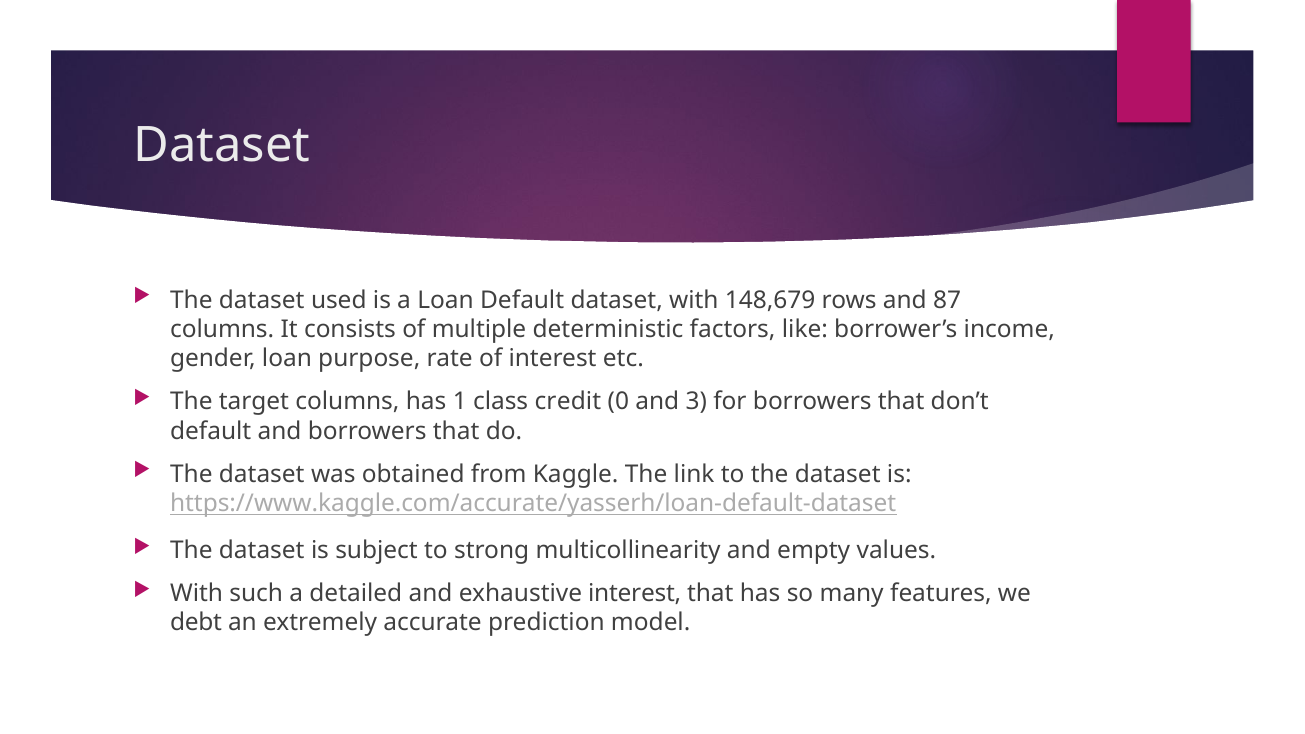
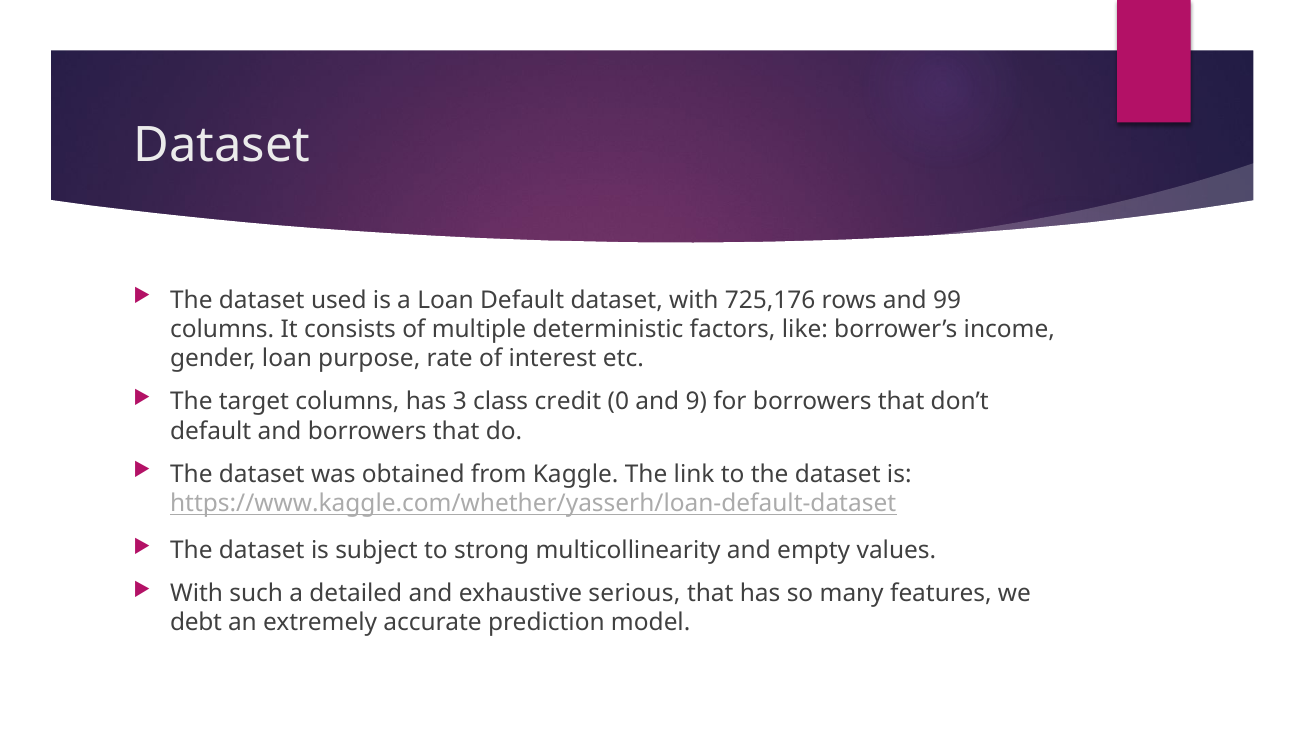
148,679: 148,679 -> 725,176
87: 87 -> 99
1: 1 -> 3
3: 3 -> 9
https://www.kaggle.com/accurate/yasserh/loan-default-dataset: https://www.kaggle.com/accurate/yasserh/loan-default-dataset -> https://www.kaggle.com/whether/yasserh/loan-default-dataset
exhaustive interest: interest -> serious
